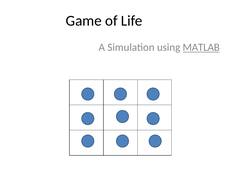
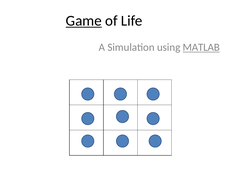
Game underline: none -> present
